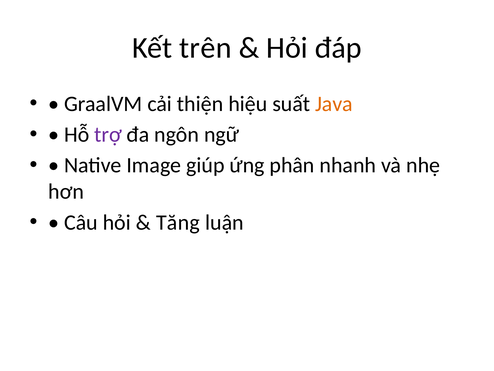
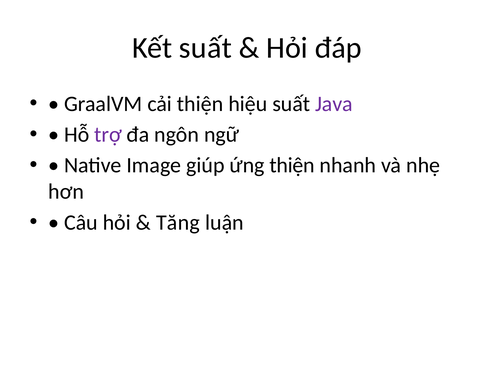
Kết trên: trên -> suất
Java colour: orange -> purple
ứng phân: phân -> thiện
